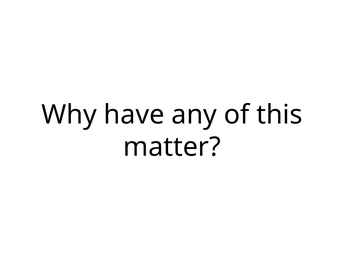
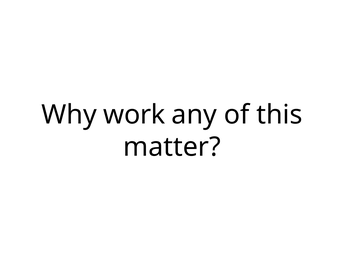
have: have -> work
